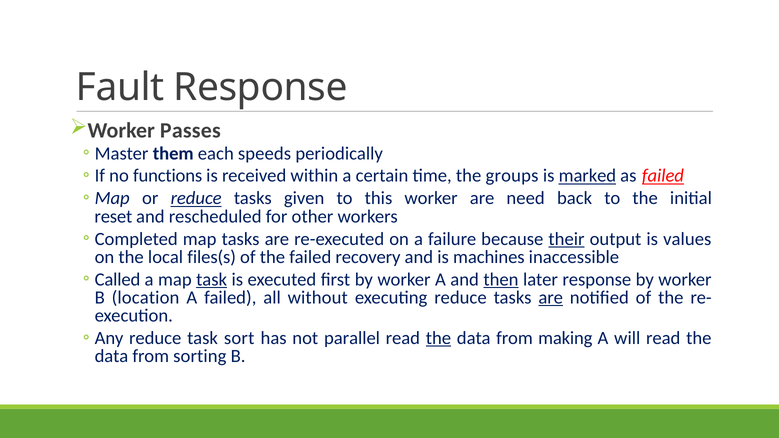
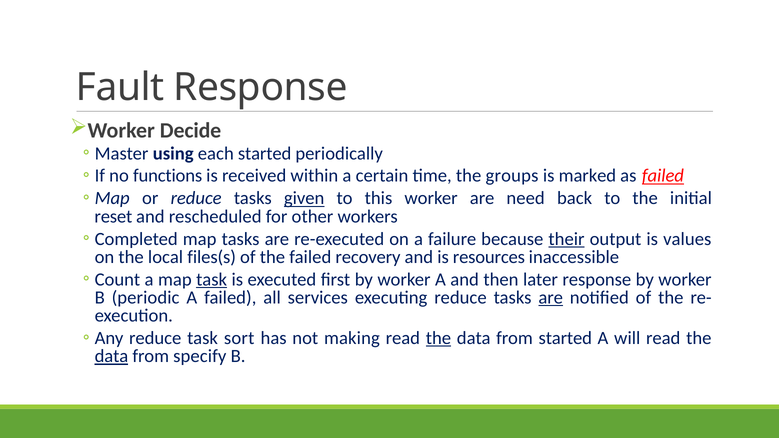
Passes: Passes -> Decide
them: them -> using
each speeds: speeds -> started
marked underline: present -> none
reduce at (196, 198) underline: present -> none
given underline: none -> present
machines: machines -> resources
Called: Called -> Count
then underline: present -> none
location: location -> periodic
without: without -> services
parallel: parallel -> making
from making: making -> started
data at (111, 356) underline: none -> present
sorting: sorting -> specify
